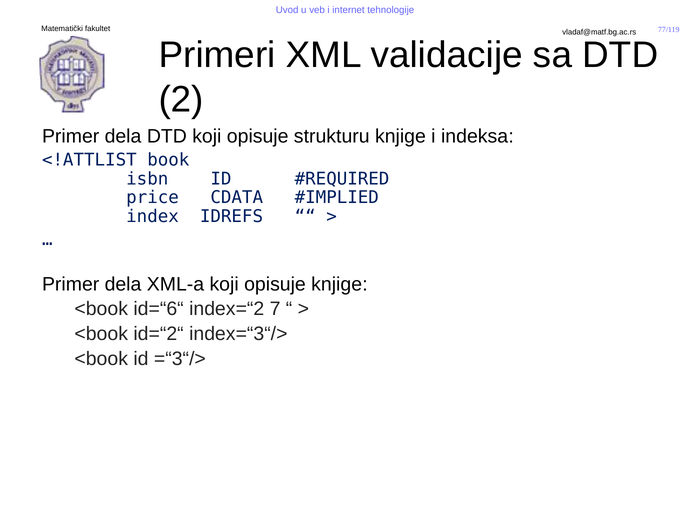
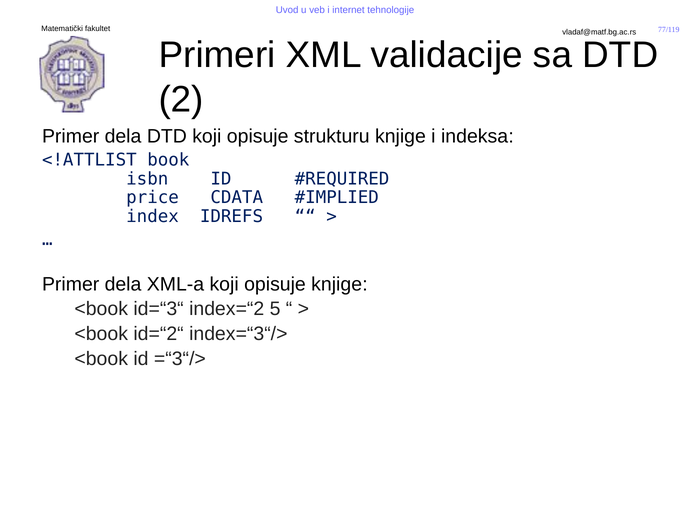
id=“6“: id=“6“ -> id=“3“
7: 7 -> 5
